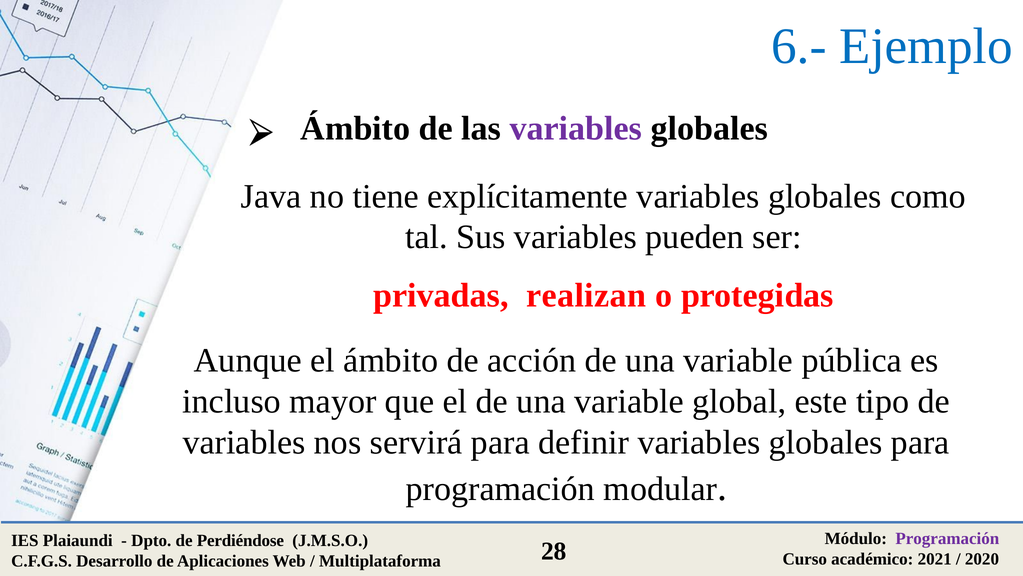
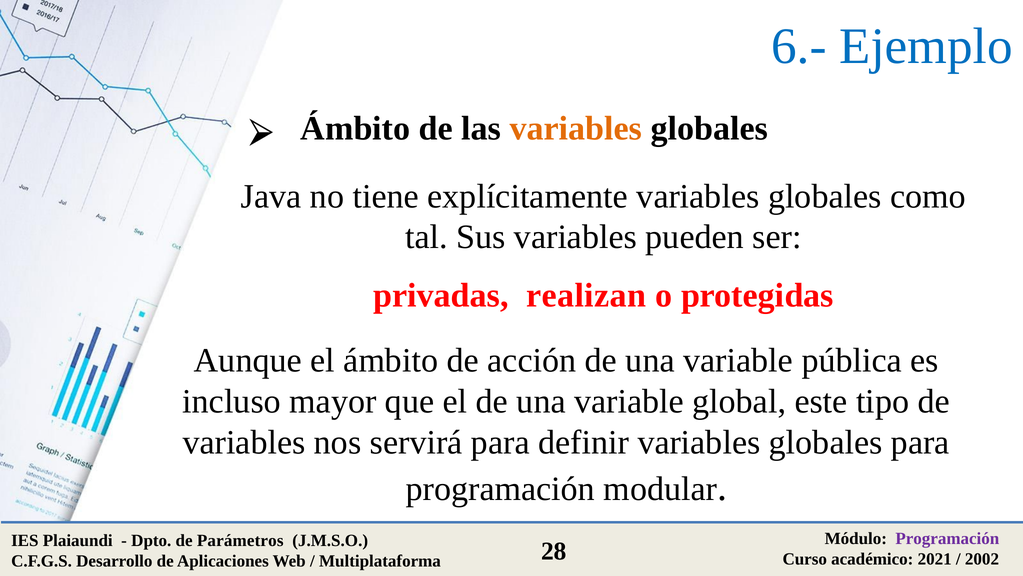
variables at (576, 129) colour: purple -> orange
Perdiéndose: Perdiéndose -> Parámetros
2020: 2020 -> 2002
